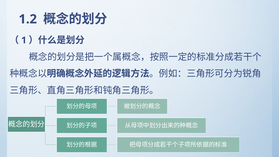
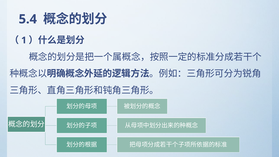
1.2: 1.2 -> 5.4
